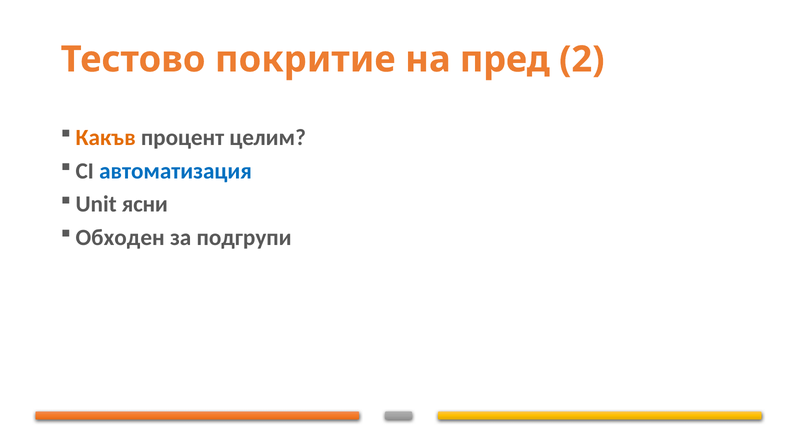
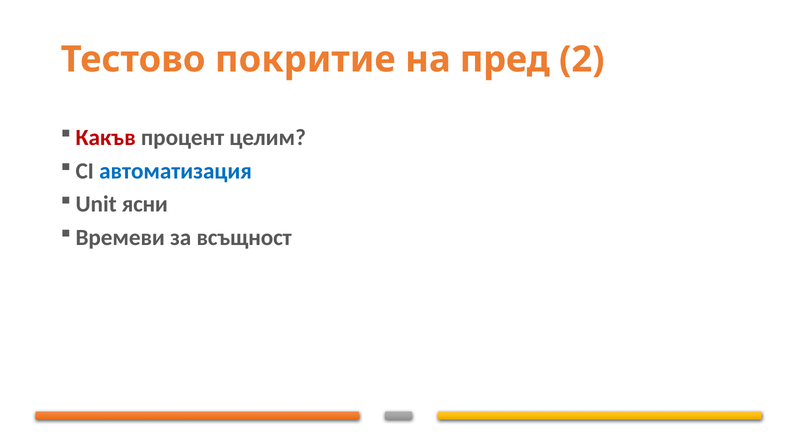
Какъв colour: orange -> red
Обходен: Обходен -> Времеви
подгрупи: подгрупи -> всъщност
